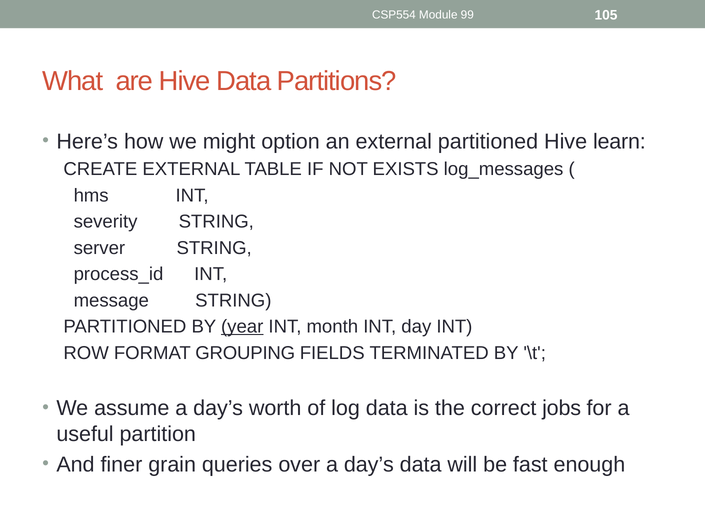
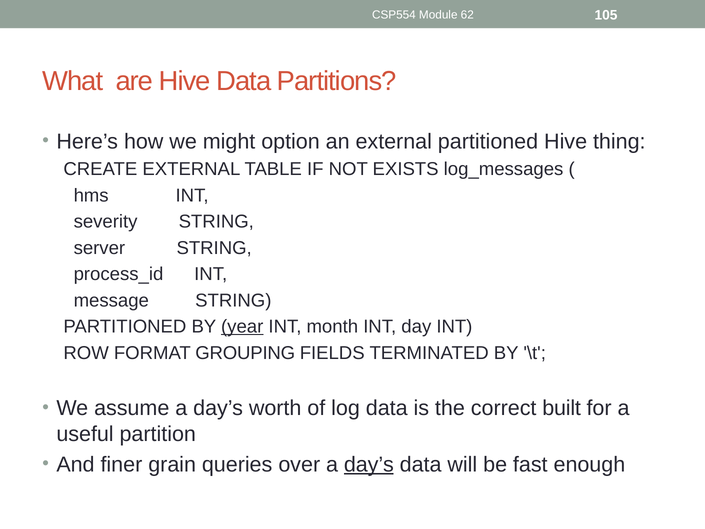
99: 99 -> 62
learn: learn -> thing
jobs: jobs -> built
day’s at (369, 464) underline: none -> present
